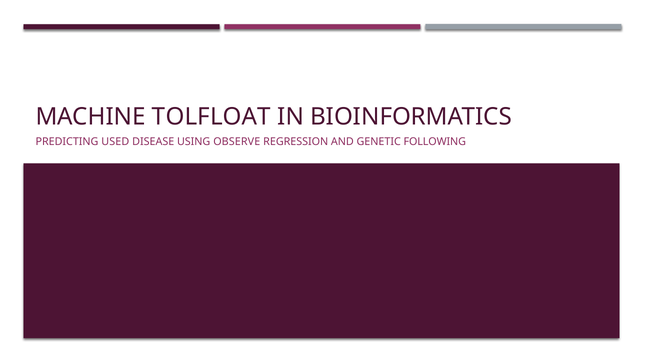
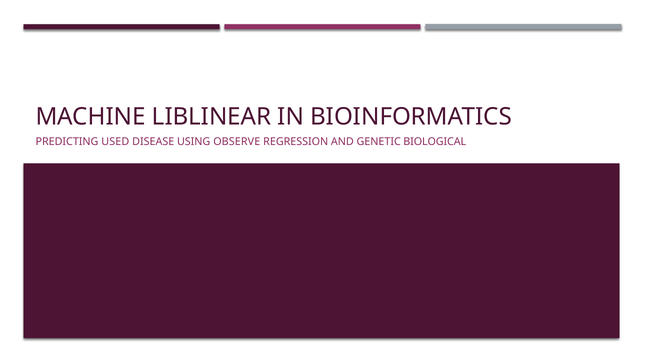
TOLFLOAT: TOLFLOAT -> LIBLINEAR
FOLLOWING: FOLLOWING -> BIOLOGICAL
